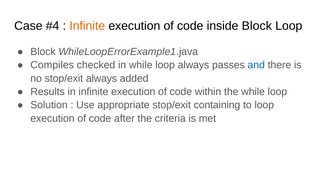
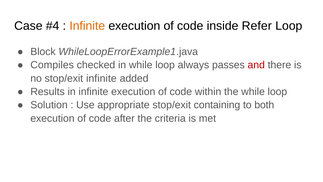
inside Block: Block -> Refer
and colour: blue -> red
stop/exit always: always -> infinite
to loop: loop -> both
